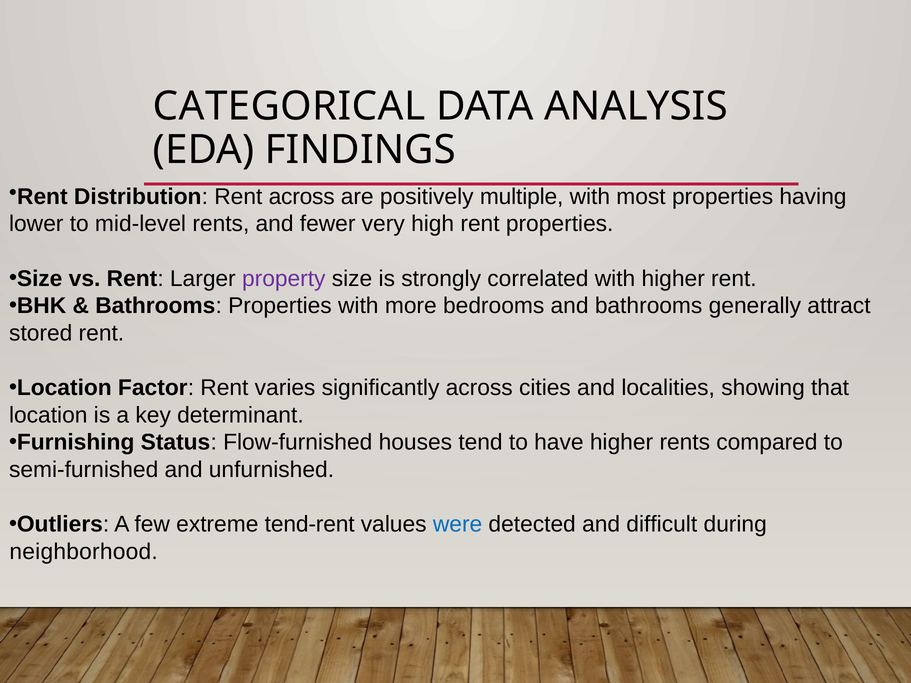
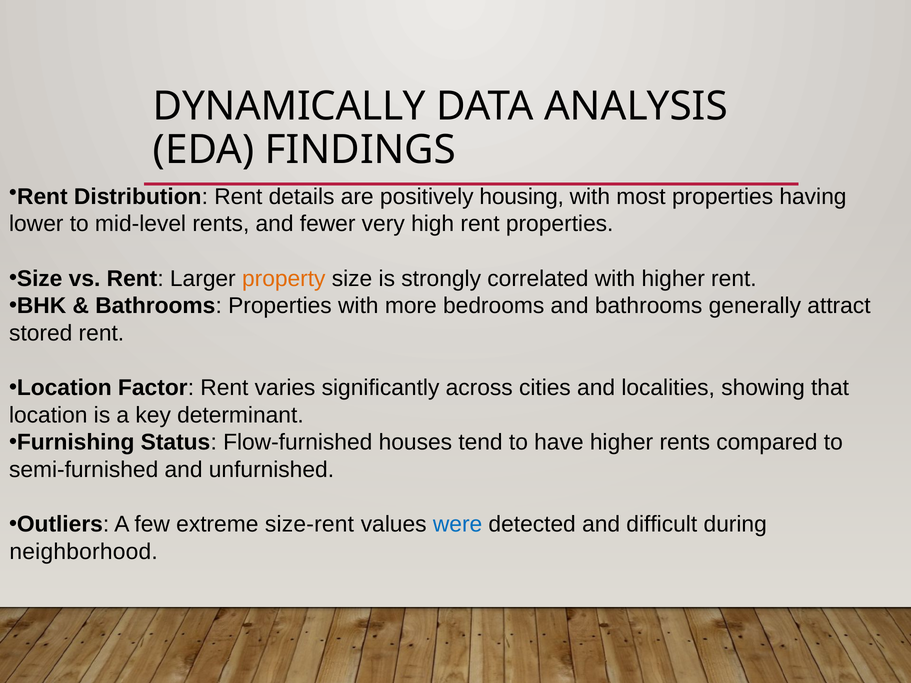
CATEGORICAL: CATEGORICAL -> DYNAMICALLY
Rent across: across -> details
multiple: multiple -> housing
property colour: purple -> orange
tend-rent: tend-rent -> size-rent
